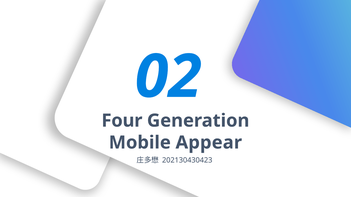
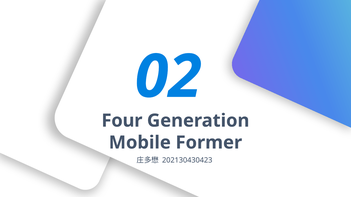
Appear: Appear -> Former
